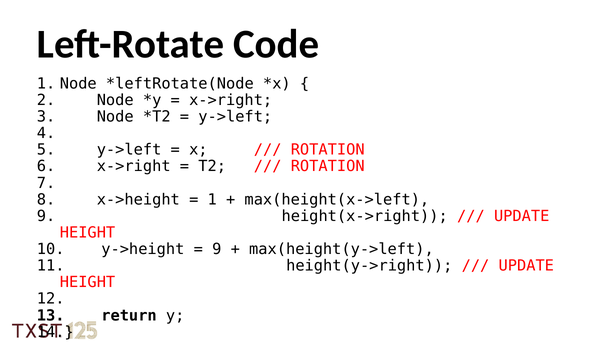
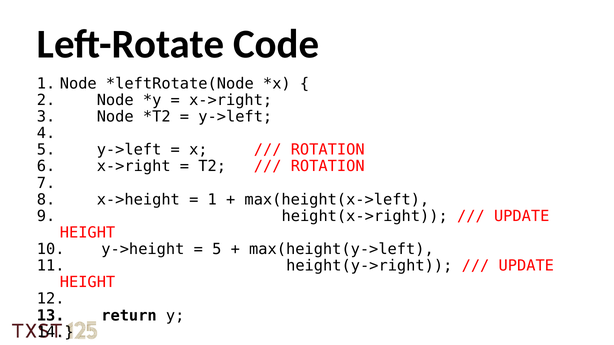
9 at (217, 250): 9 -> 5
